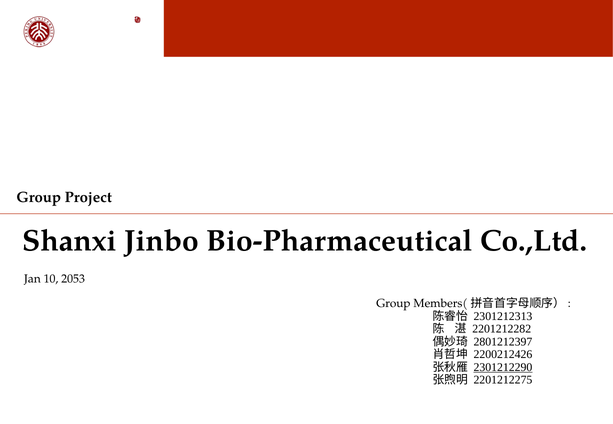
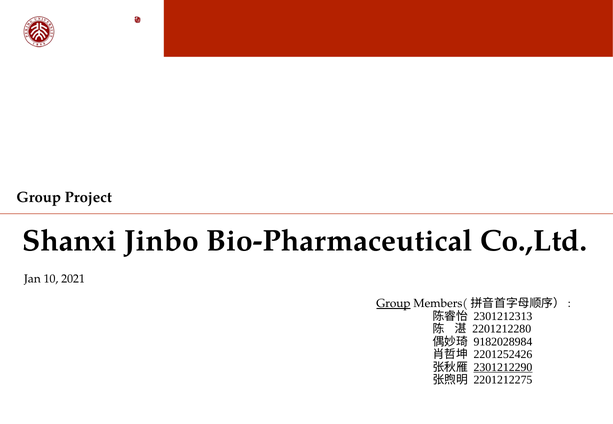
2053: 2053 -> 2021
Group at (393, 304) underline: none -> present
2201212282: 2201212282 -> 2201212280
2801212397: 2801212397 -> 9182028984
2200212426: 2200212426 -> 2201252426
